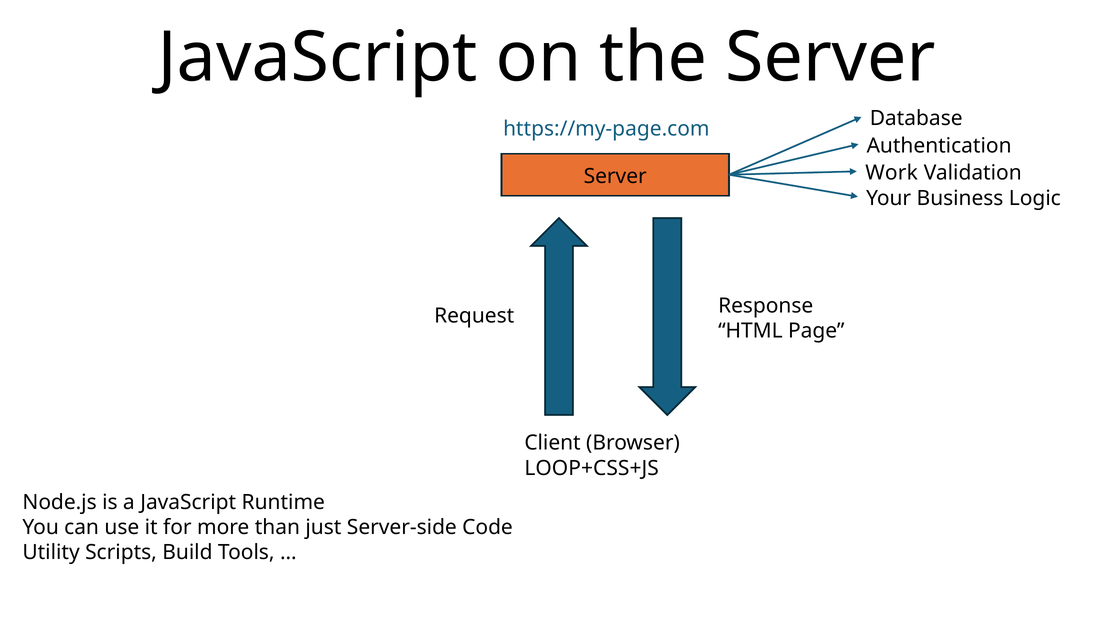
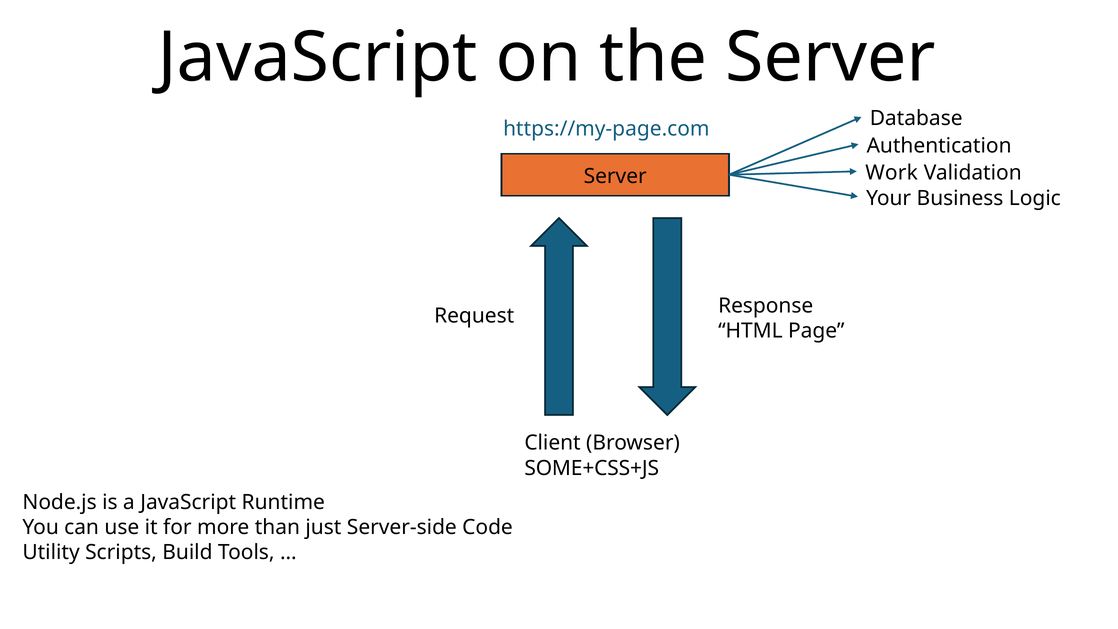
LOOP+CSS+JS: LOOP+CSS+JS -> SOME+CSS+JS
